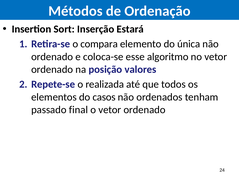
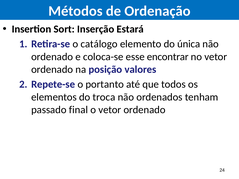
compara: compara -> catálogo
algoritmo: algoritmo -> encontrar
realizada: realizada -> portanto
casos: casos -> troca
